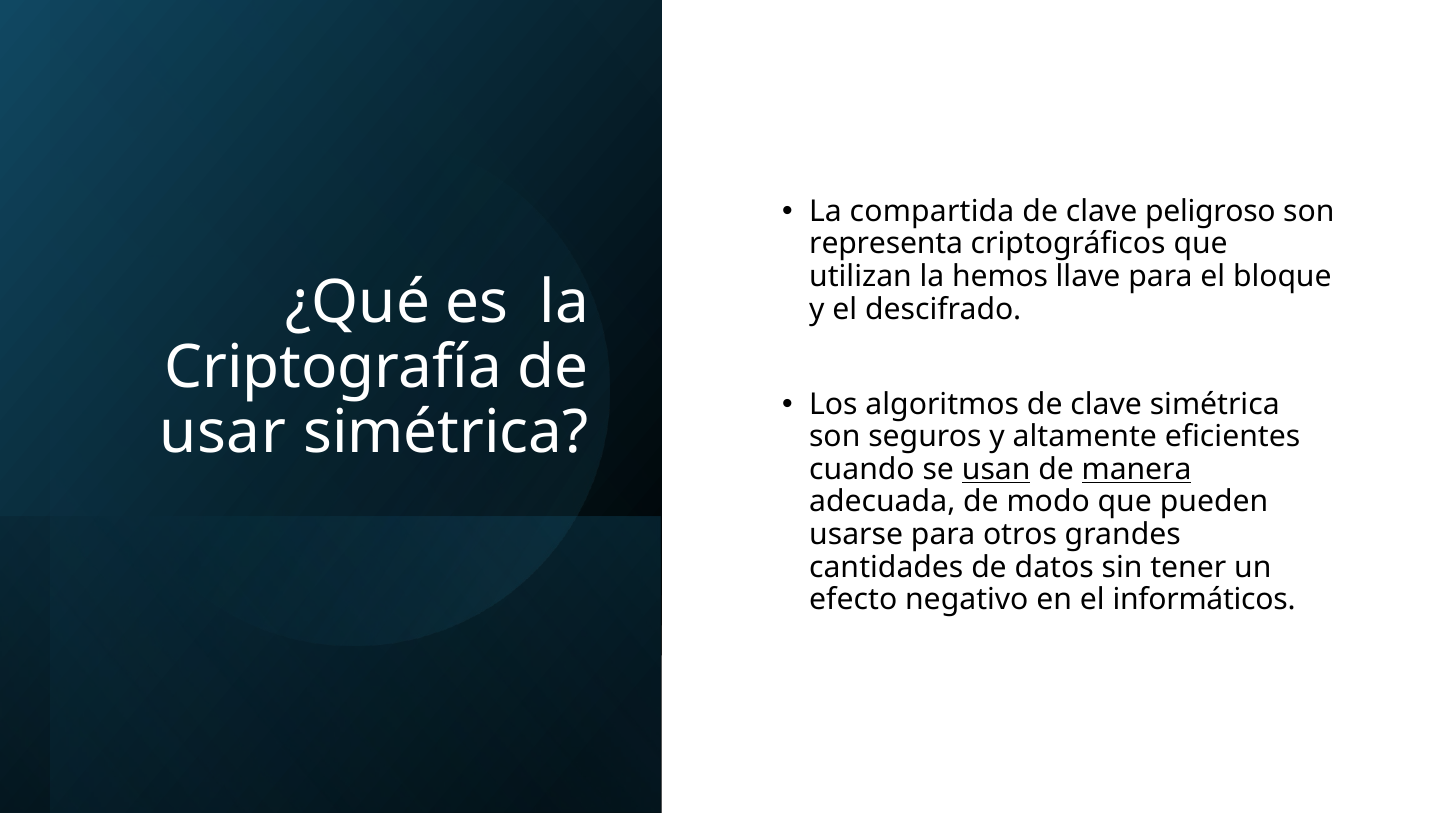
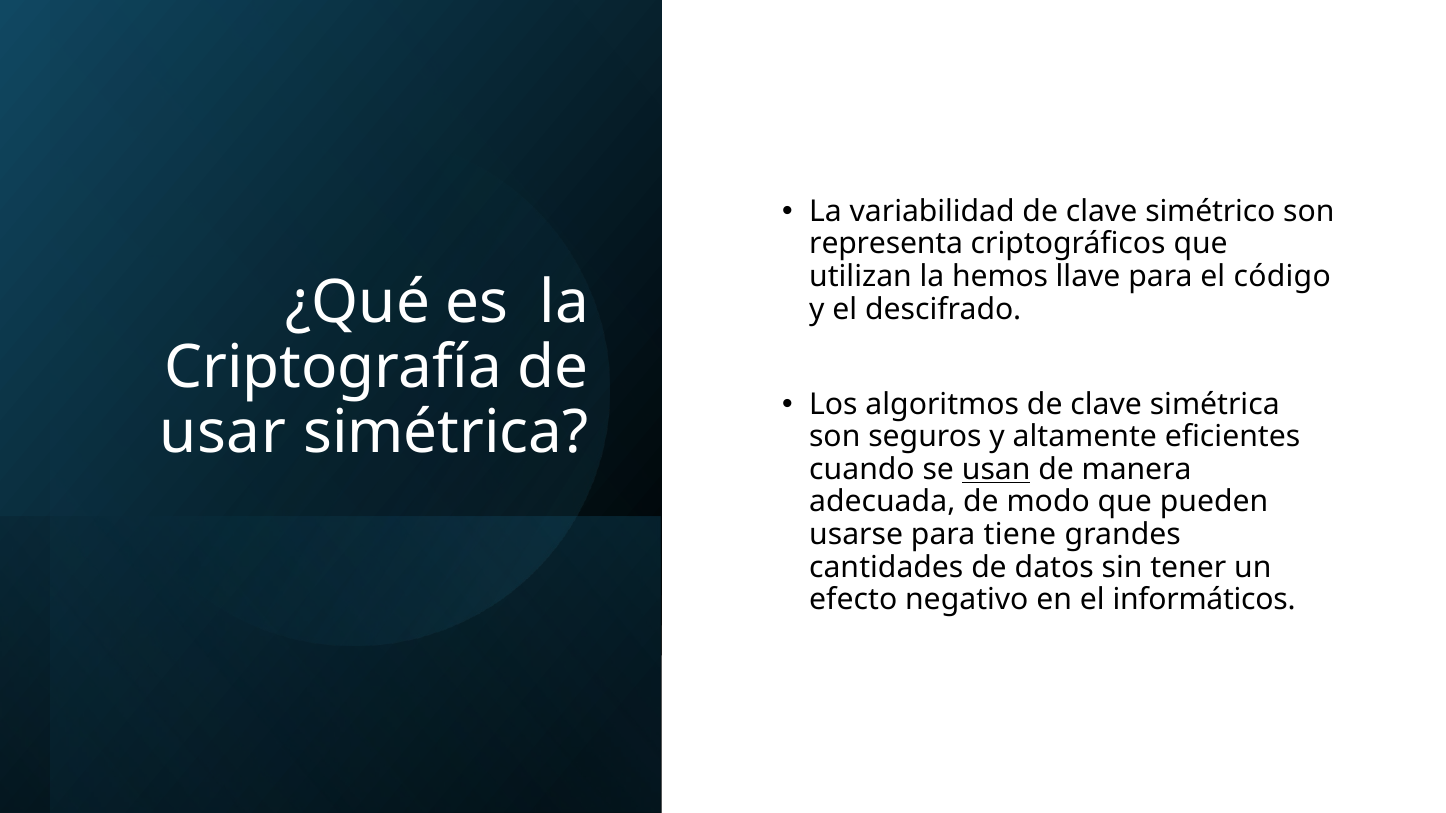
compartida: compartida -> variabilidad
peligroso: peligroso -> simétrico
bloque: bloque -> código
manera underline: present -> none
otros: otros -> tiene
